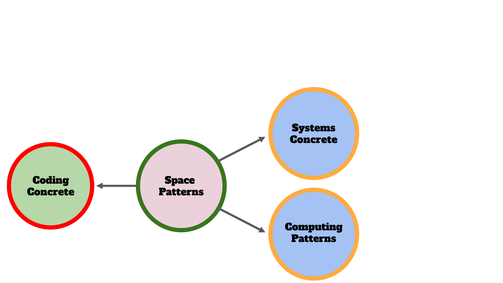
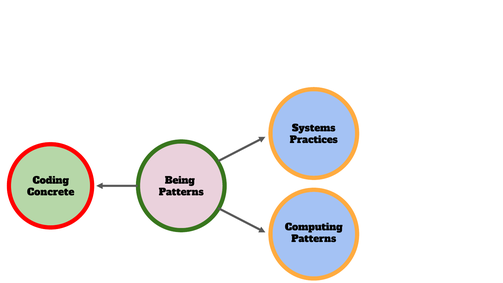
Concrete at (314, 140): Concrete -> Practices
Space: Space -> Being
